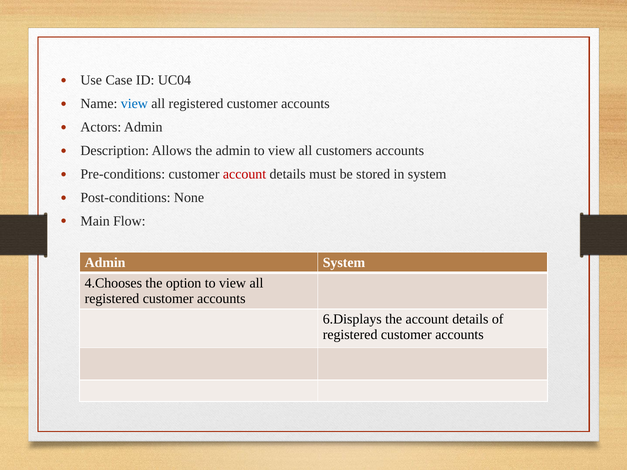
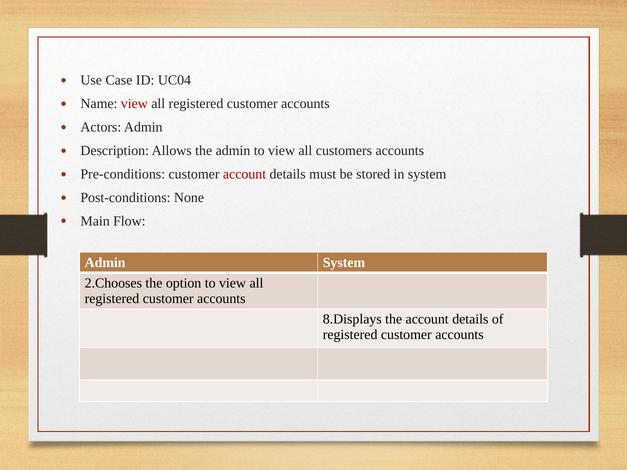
view at (134, 104) colour: blue -> red
4.Chooses: 4.Chooses -> 2.Chooses
6.Displays: 6.Displays -> 8.Displays
